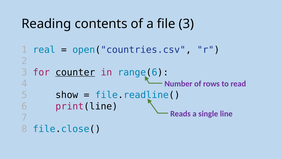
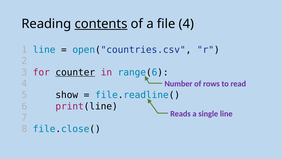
contents underline: none -> present
file 3: 3 -> 4
1 real: real -> line
